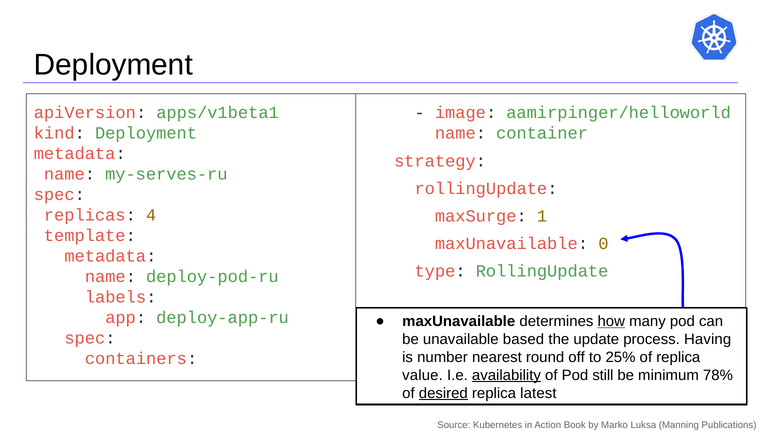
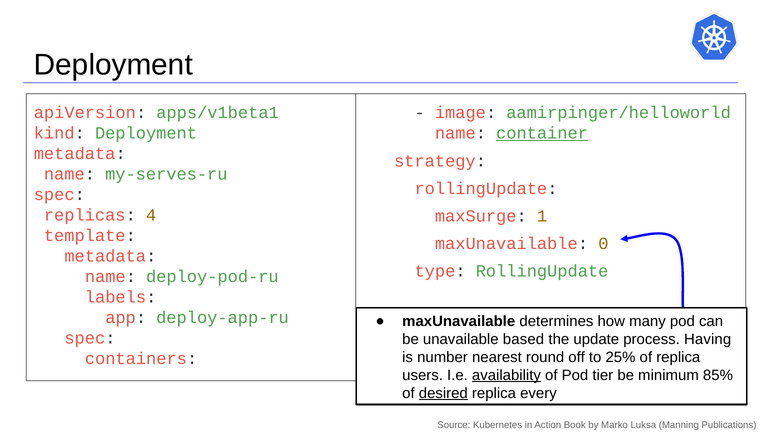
container underline: none -> present
how underline: present -> none
value: value -> users
still: still -> tier
78%: 78% -> 85%
latest: latest -> every
